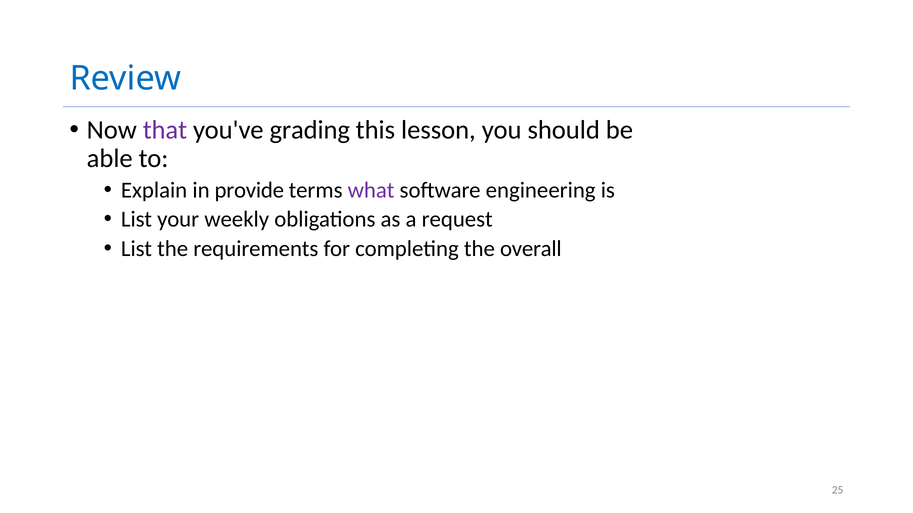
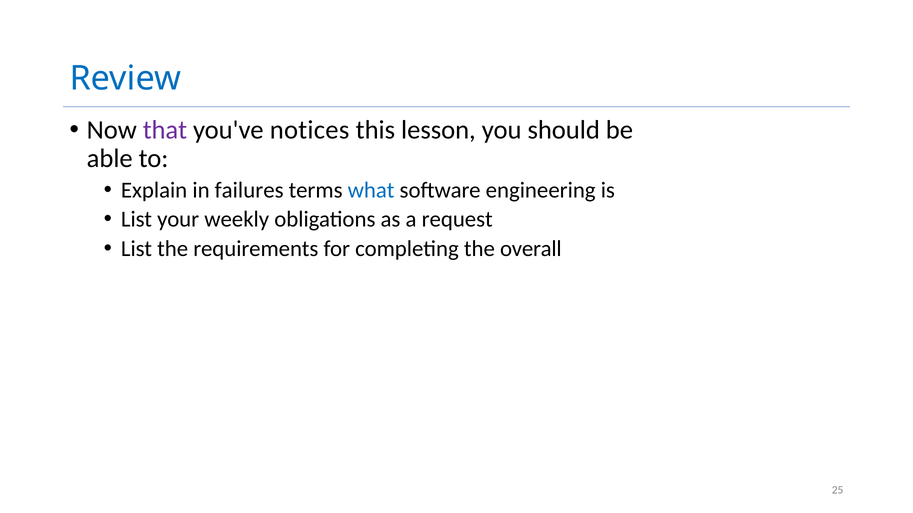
grading: grading -> notices
provide: provide -> failures
what colour: purple -> blue
